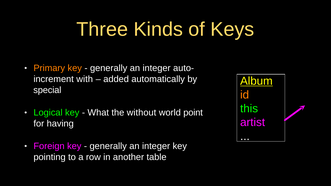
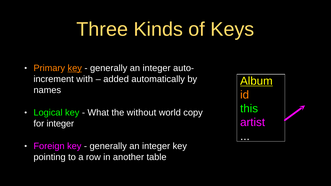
key at (75, 68) underline: none -> present
special: special -> names
point: point -> copy
for having: having -> integer
